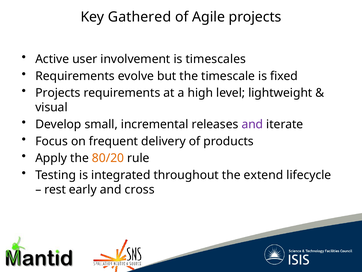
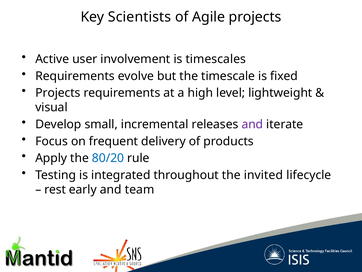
Gathered: Gathered -> Scientists
80/20 colour: orange -> blue
extend: extend -> invited
cross: cross -> team
